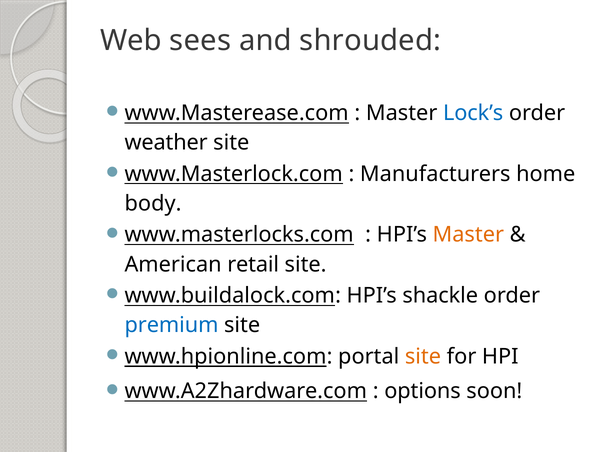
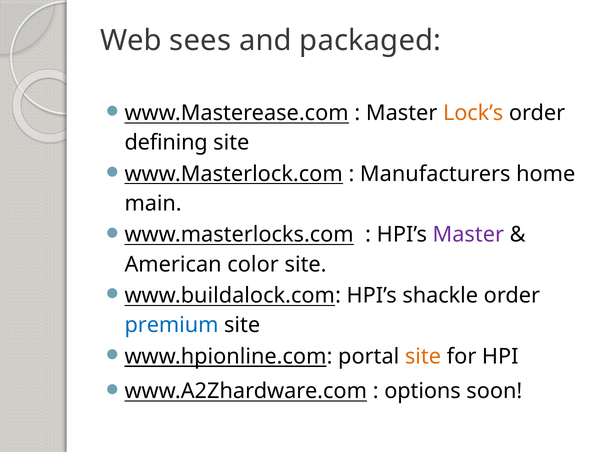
shrouded: shrouded -> packaged
Lock’s colour: blue -> orange
weather: weather -> defining
body: body -> main
Master at (468, 234) colour: orange -> purple
retail: retail -> color
